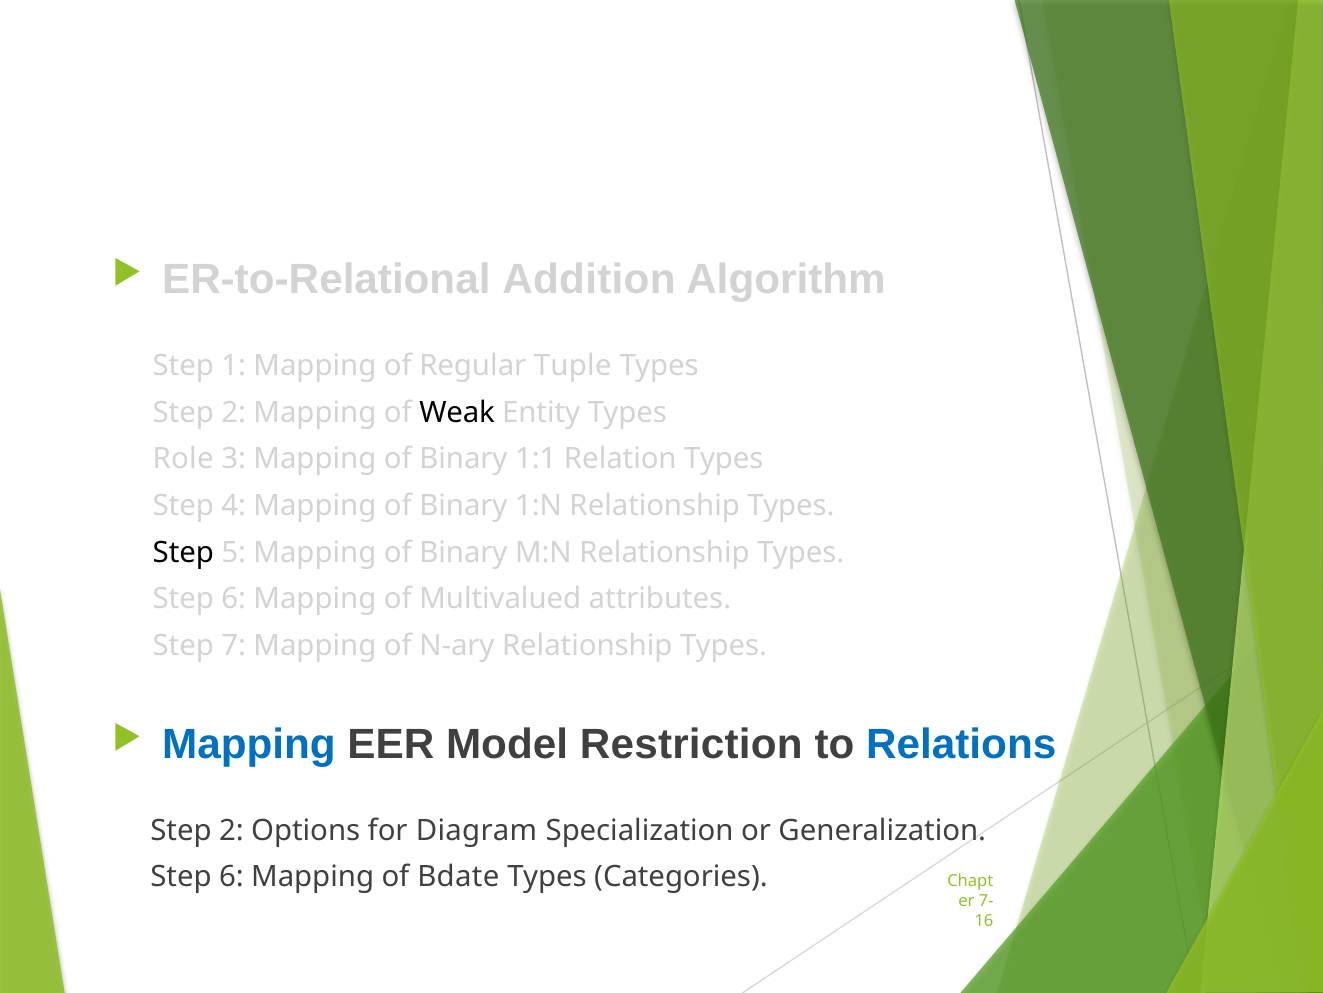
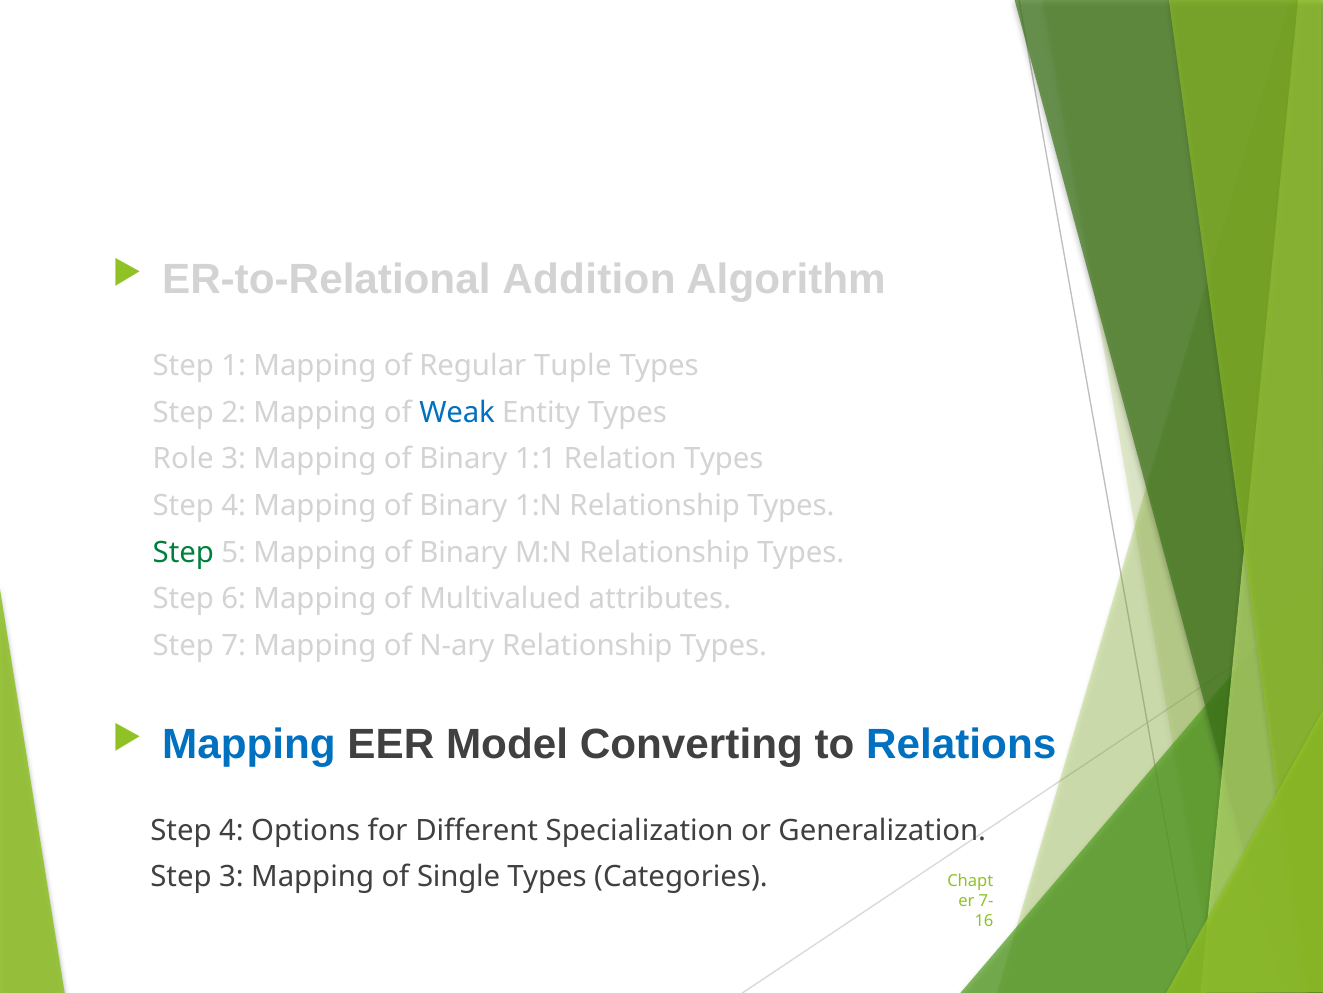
Weak colour: black -> blue
Step at (183, 552) colour: black -> green
Restriction: Restriction -> Converting
2 at (231, 830): 2 -> 4
Diagram: Diagram -> Different
6 at (231, 876): 6 -> 3
Bdate: Bdate -> Single
